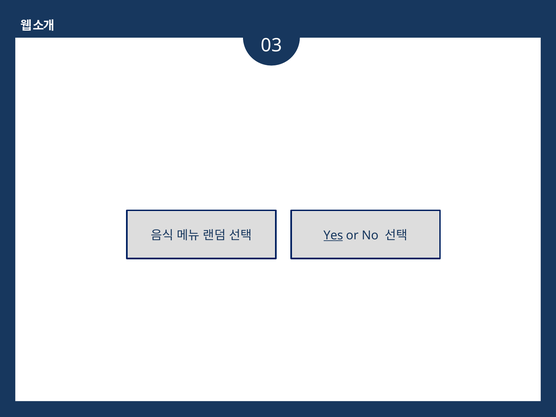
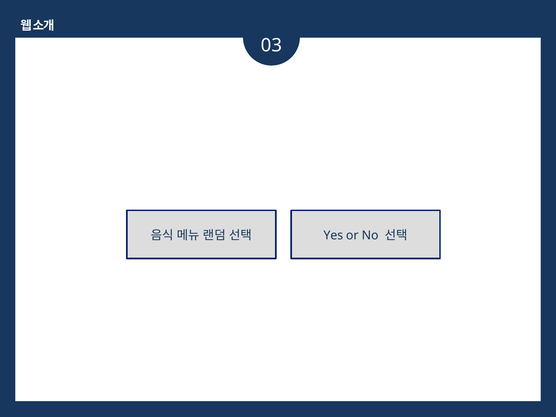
Yes underline: present -> none
